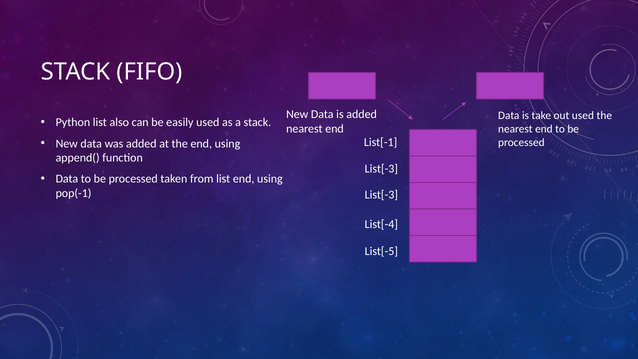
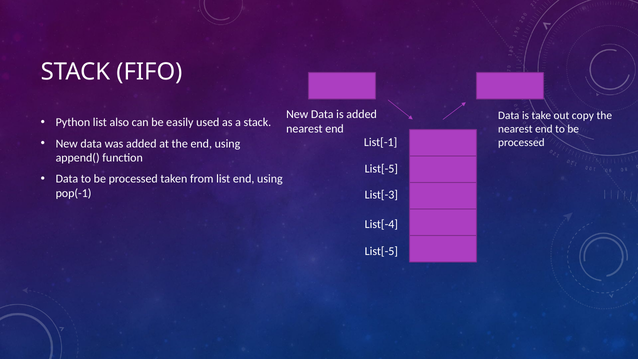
out used: used -> copy
List[-3 at (381, 169): List[-3 -> List[-5
